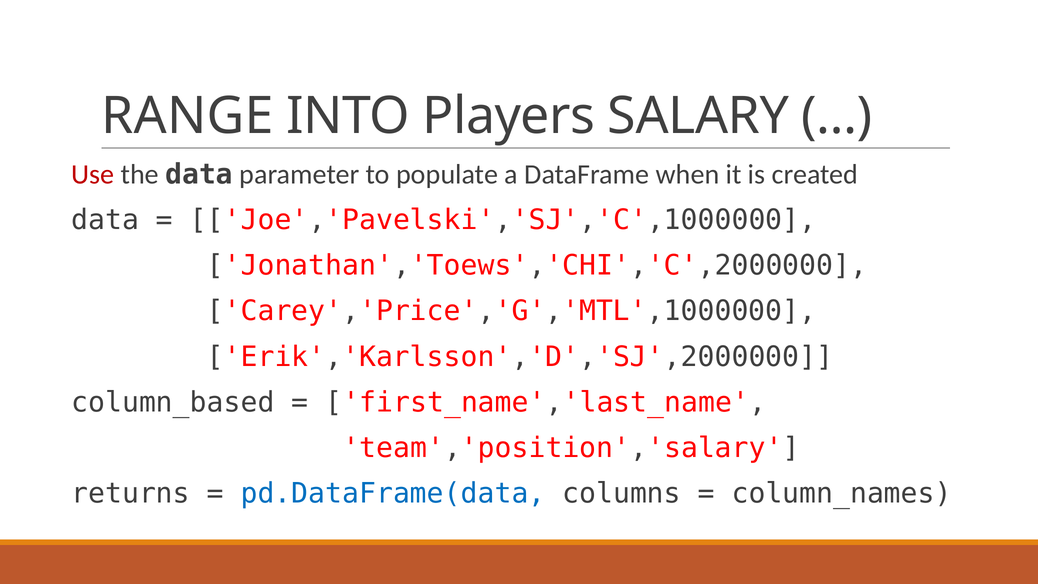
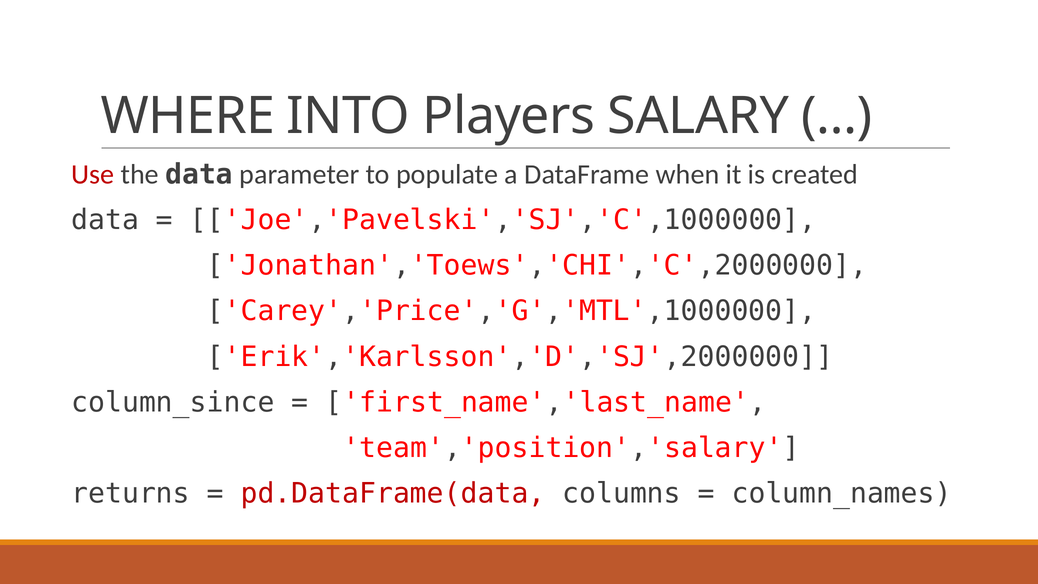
RANGE: RANGE -> WHERE
column_based: column_based -> column_since
pd.DataFrame(data colour: blue -> red
